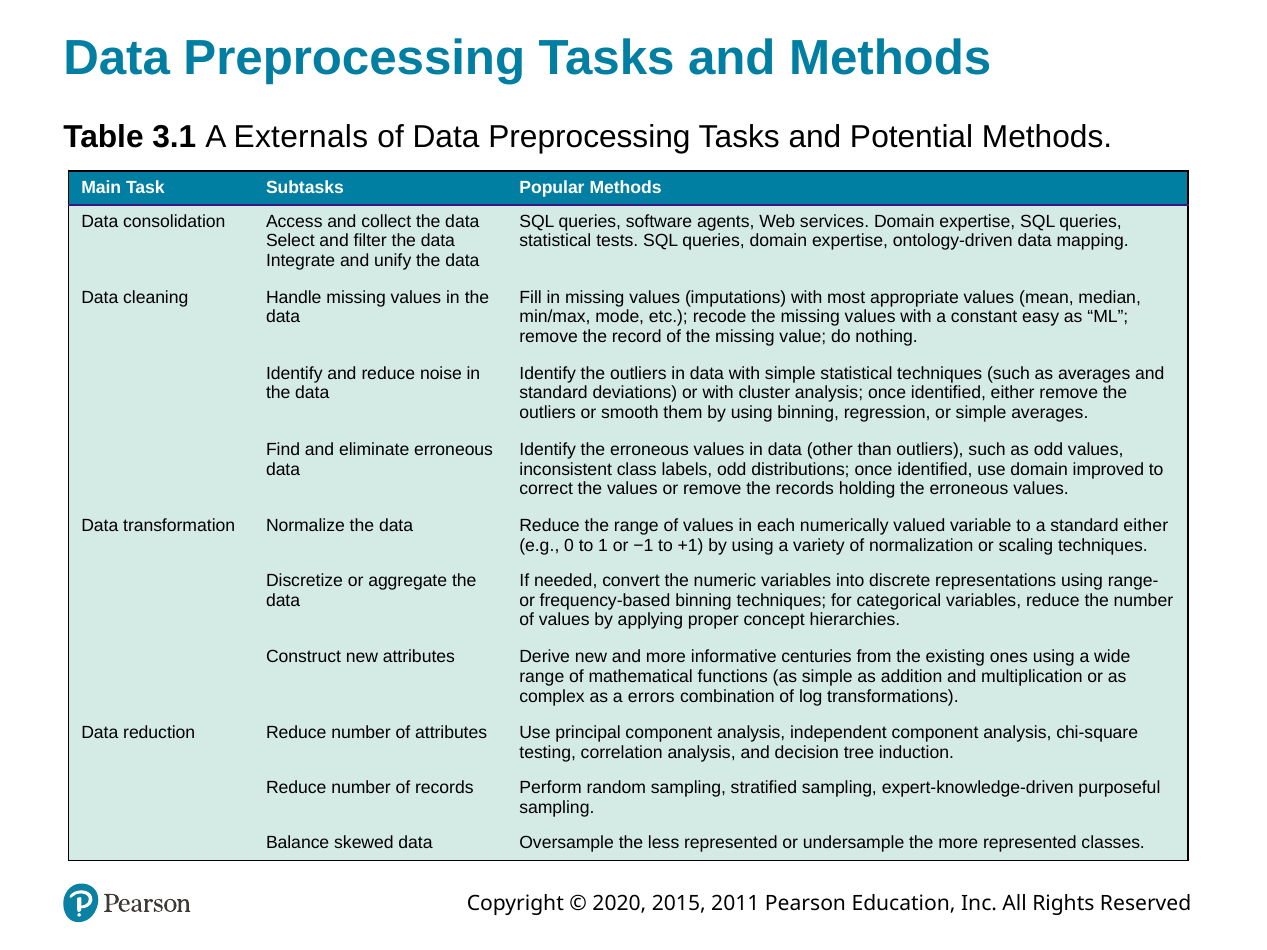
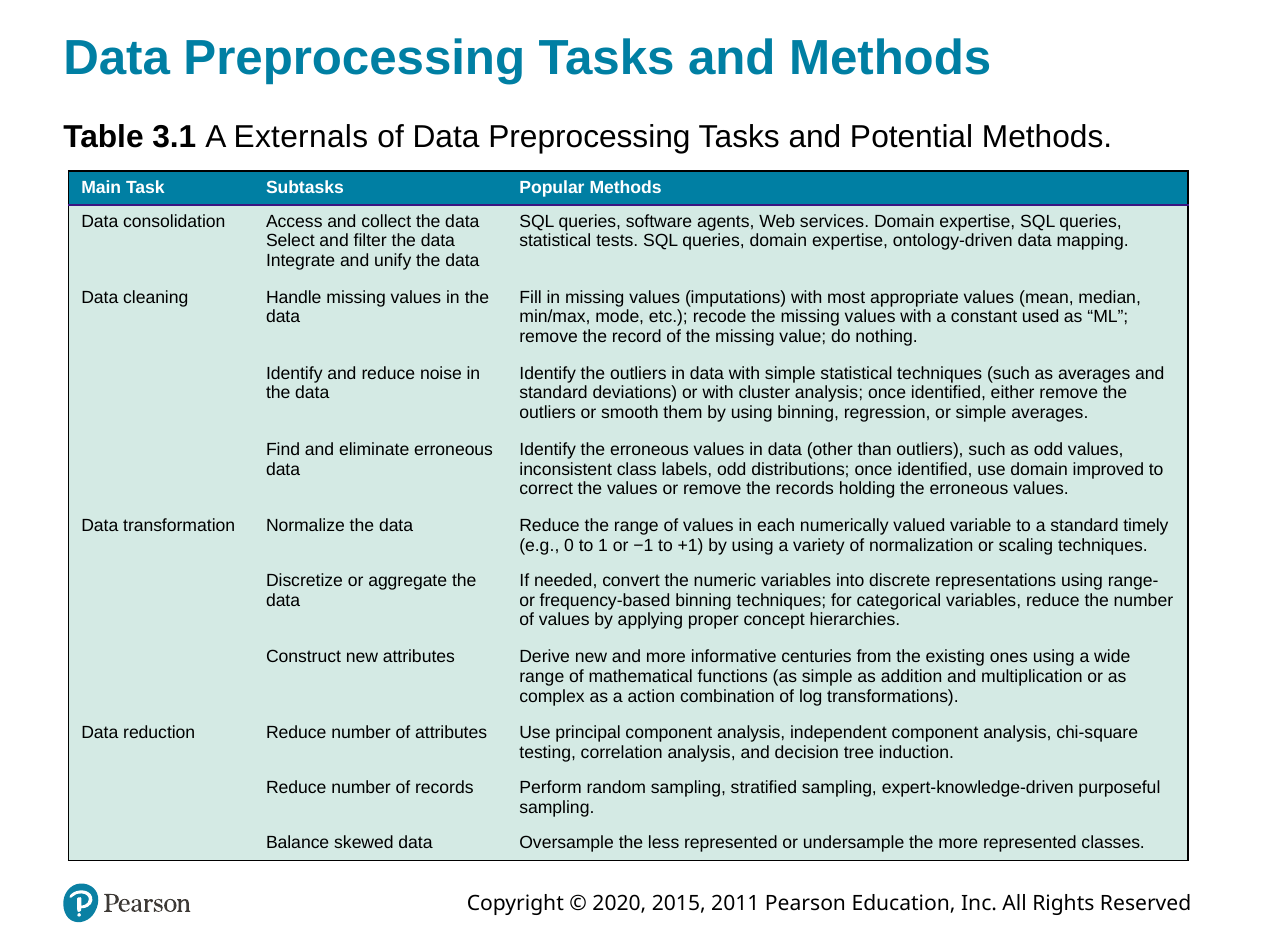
easy: easy -> used
standard either: either -> timely
errors: errors -> action
